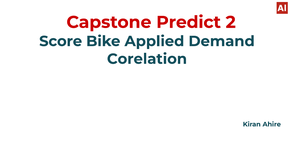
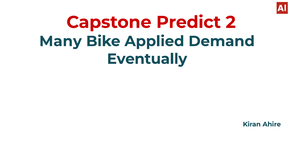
Score: Score -> Many
Corelation: Corelation -> Eventually
